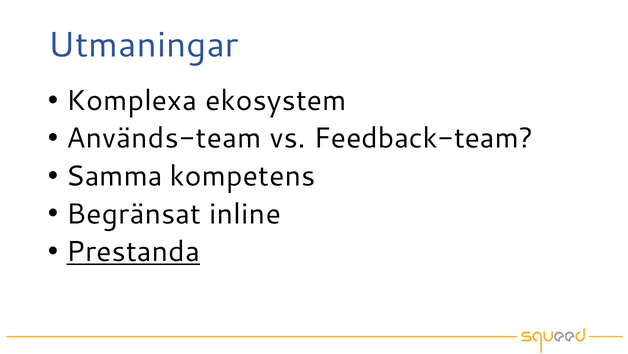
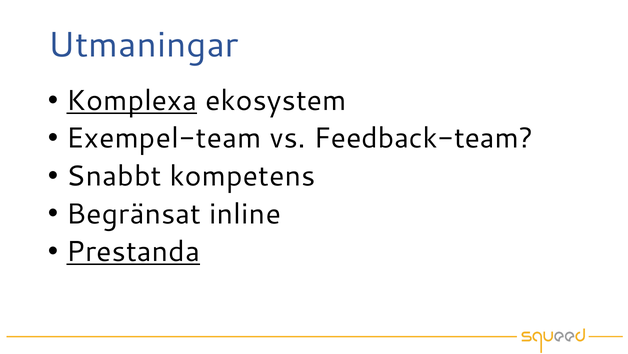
Komplexa underline: none -> present
Används-team: Används-team -> Exempel-team
Samma: Samma -> Snabbt
